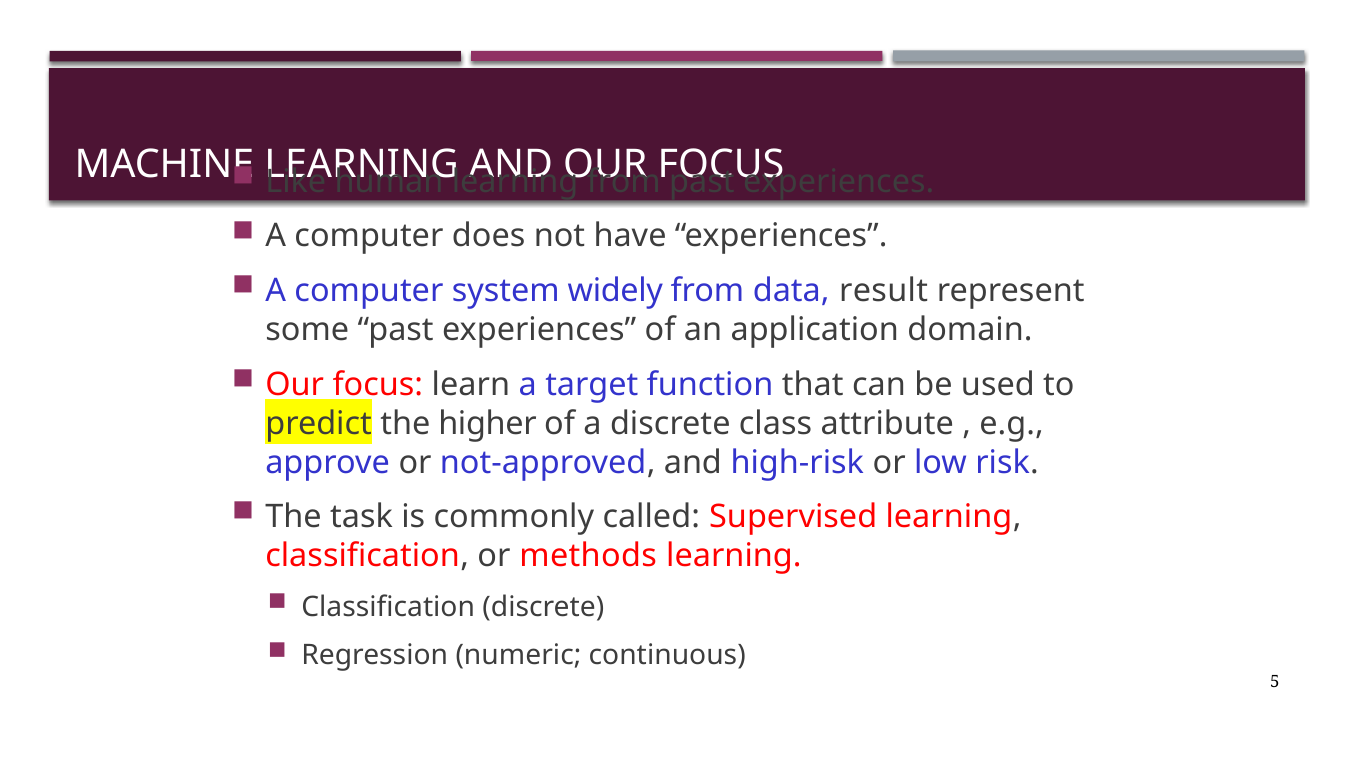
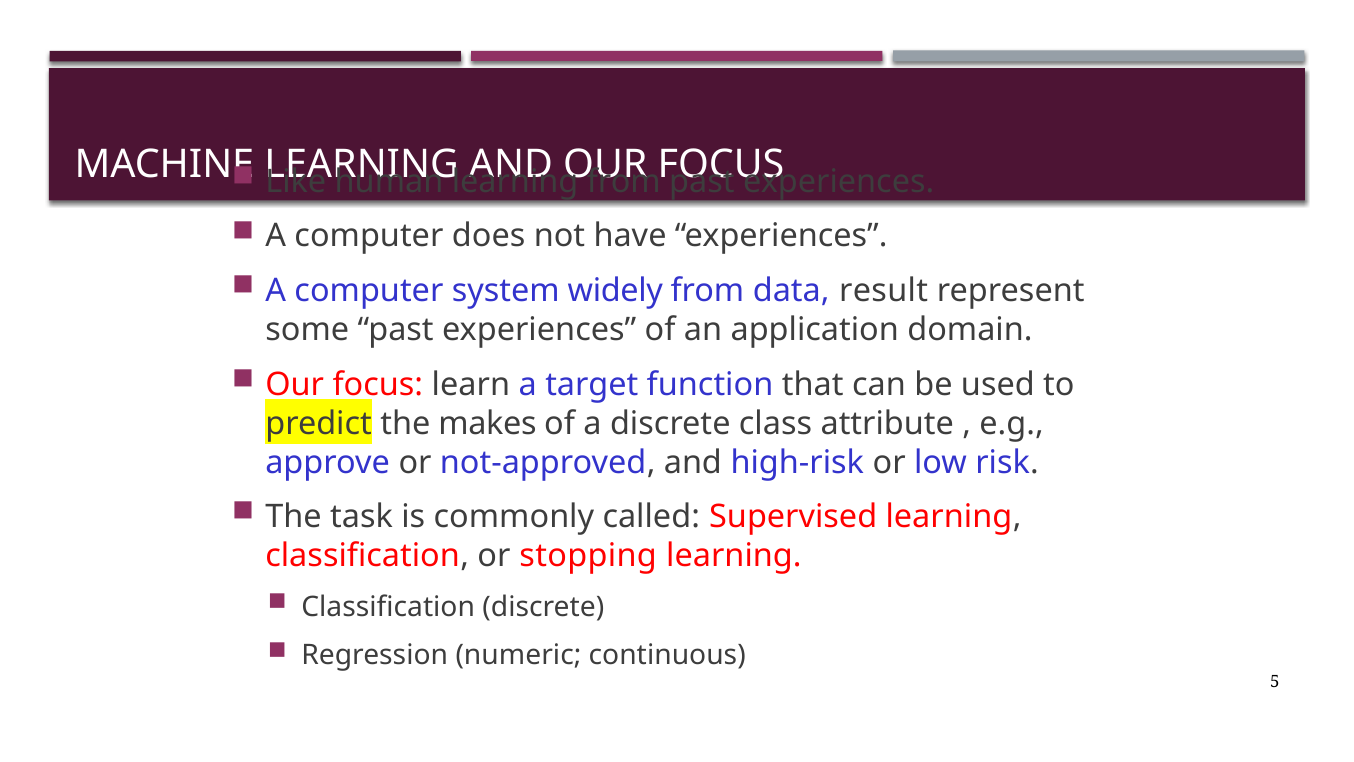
higher: higher -> makes
methods: methods -> stopping
